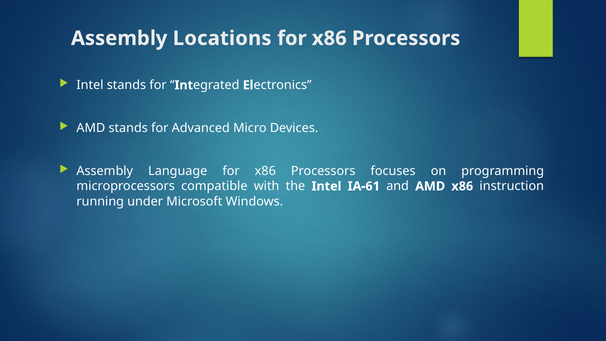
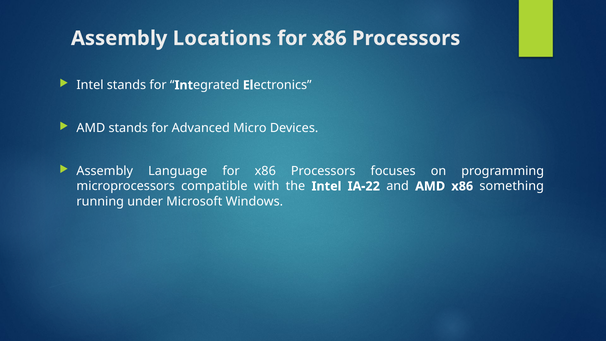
IA-61: IA-61 -> IA-22
instruction: instruction -> something
